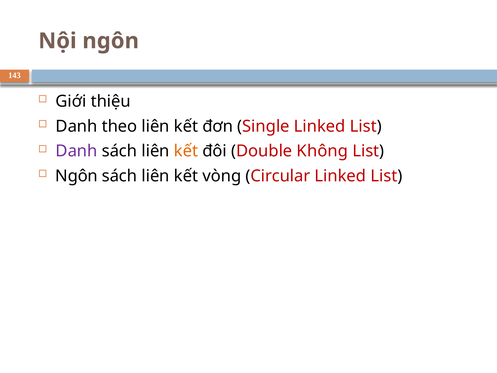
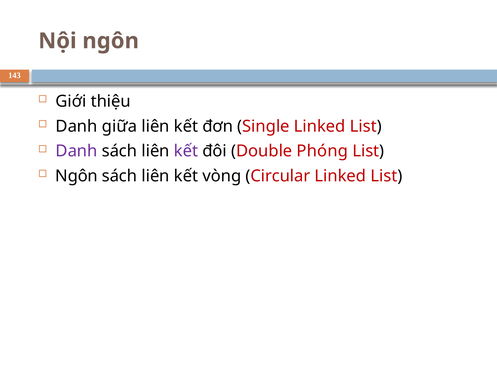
theo: theo -> giữa
kết at (186, 151) colour: orange -> purple
Không: Không -> Phóng
